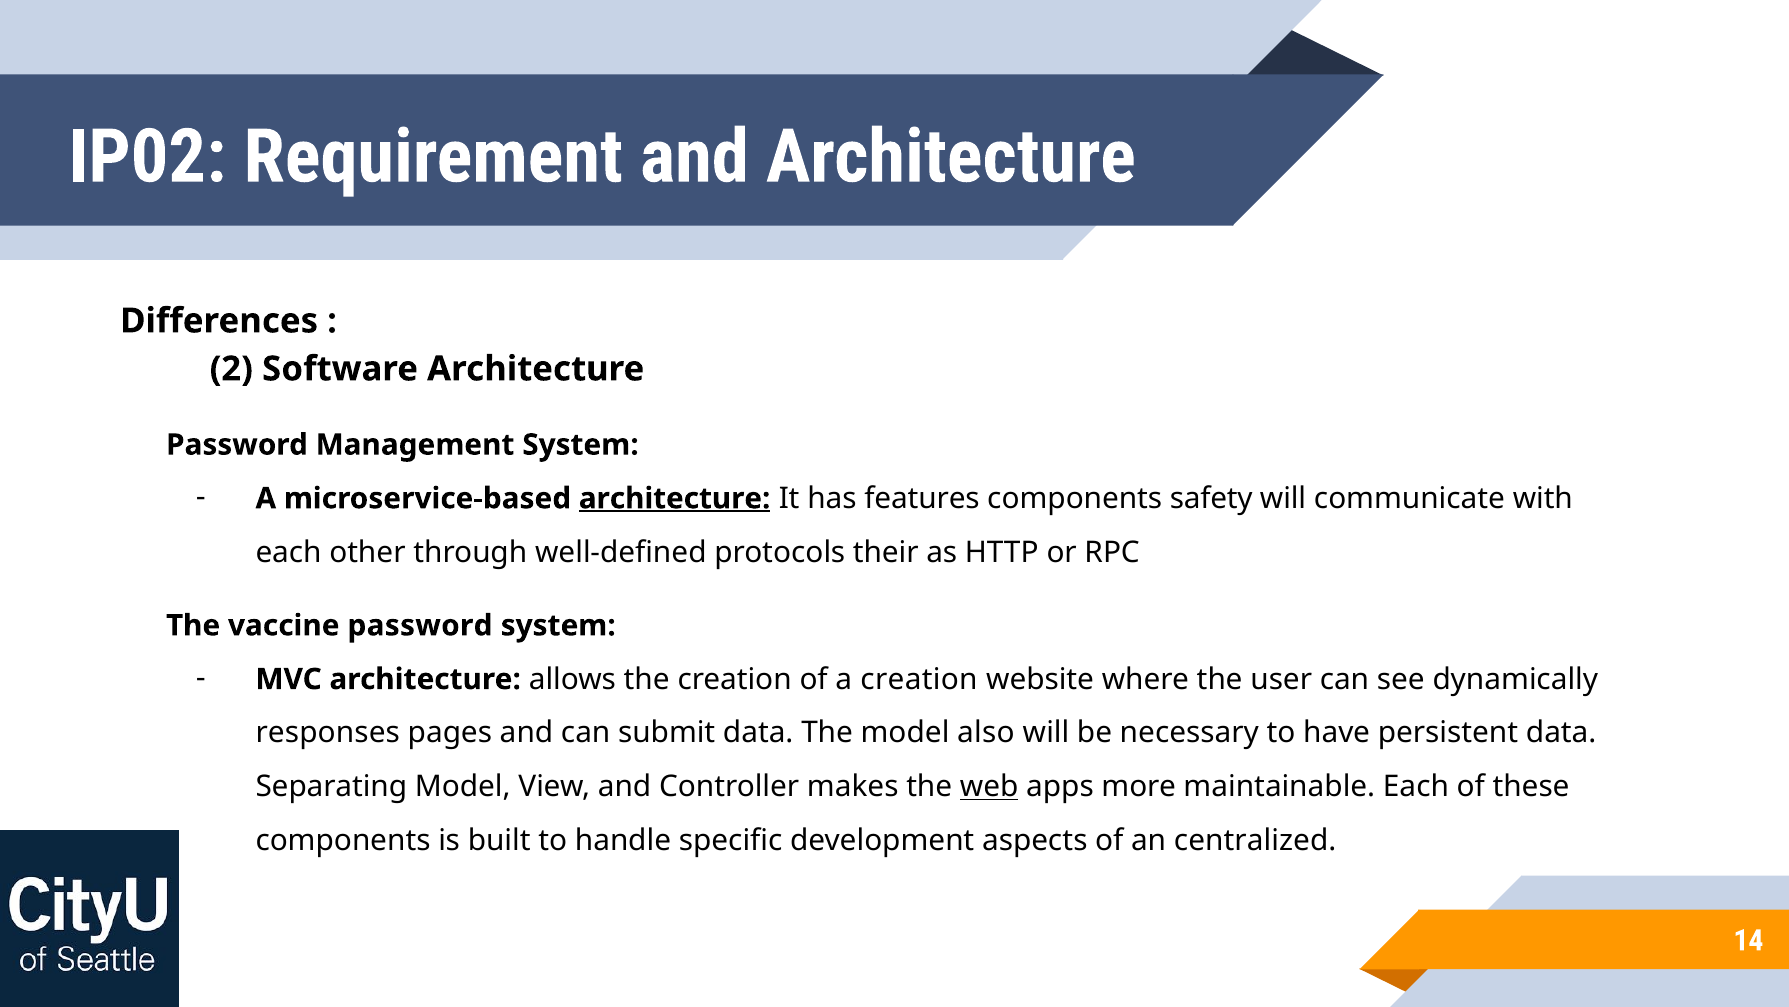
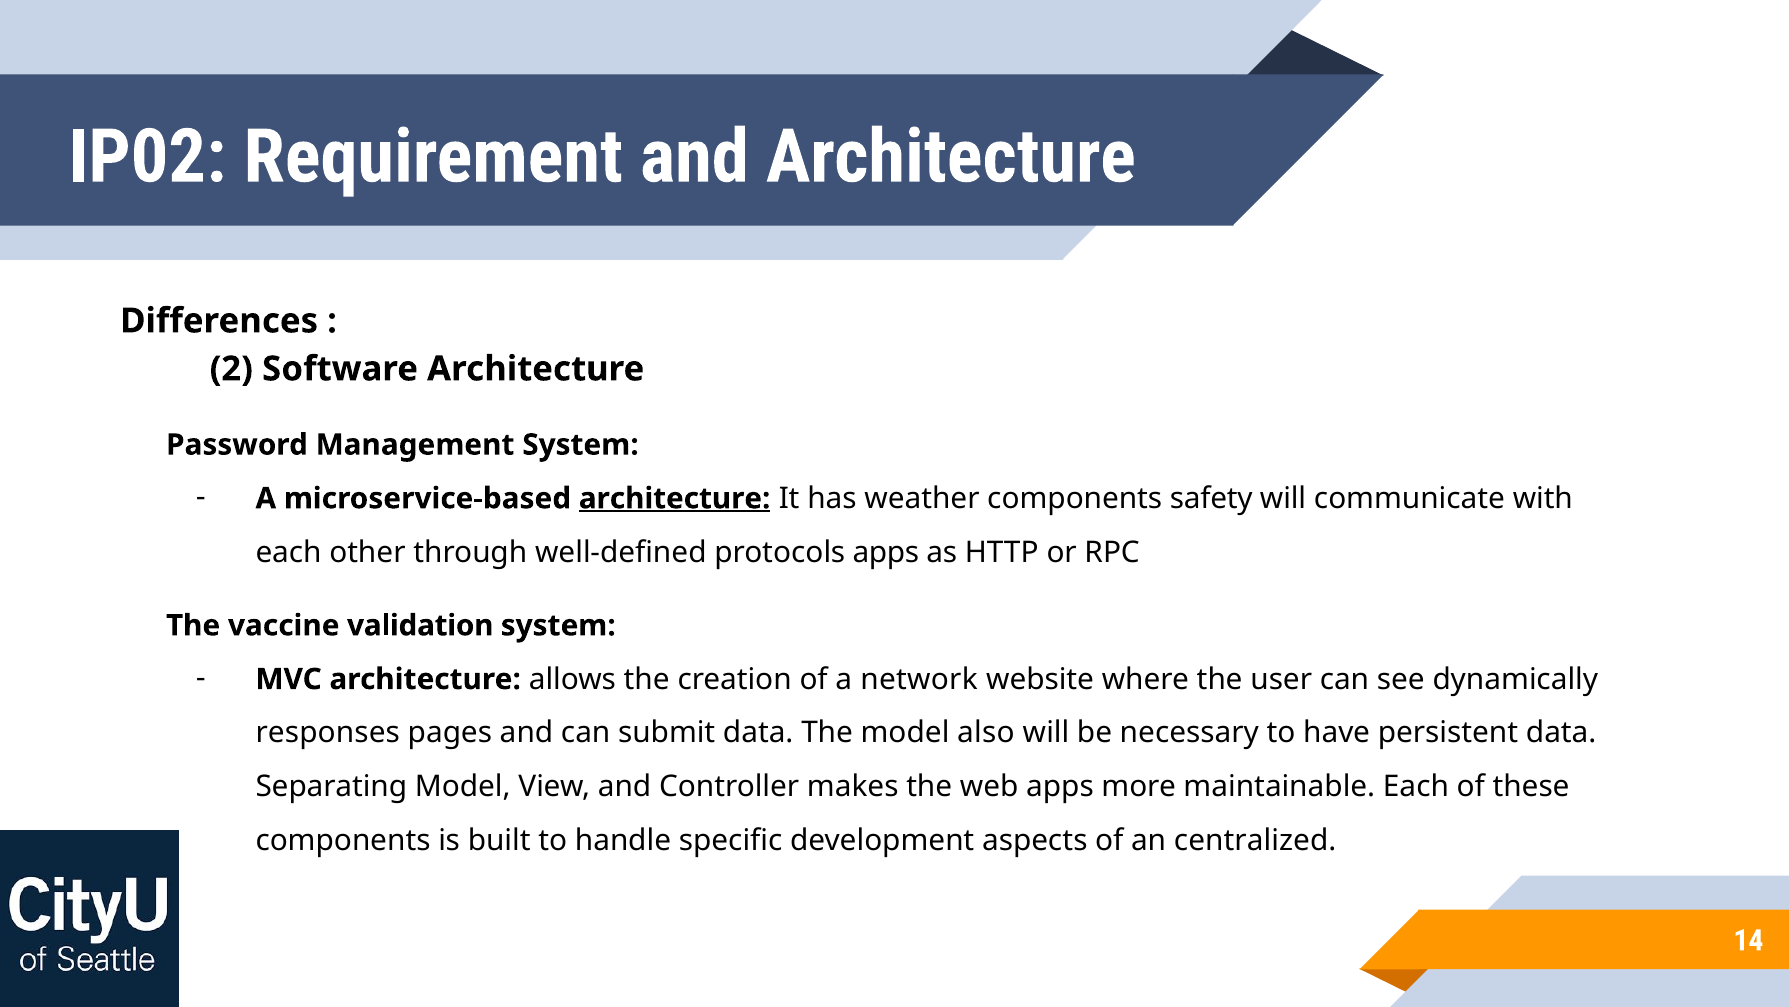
features: features -> weather
protocols their: their -> apps
vaccine password: password -> validation
a creation: creation -> network
web underline: present -> none
